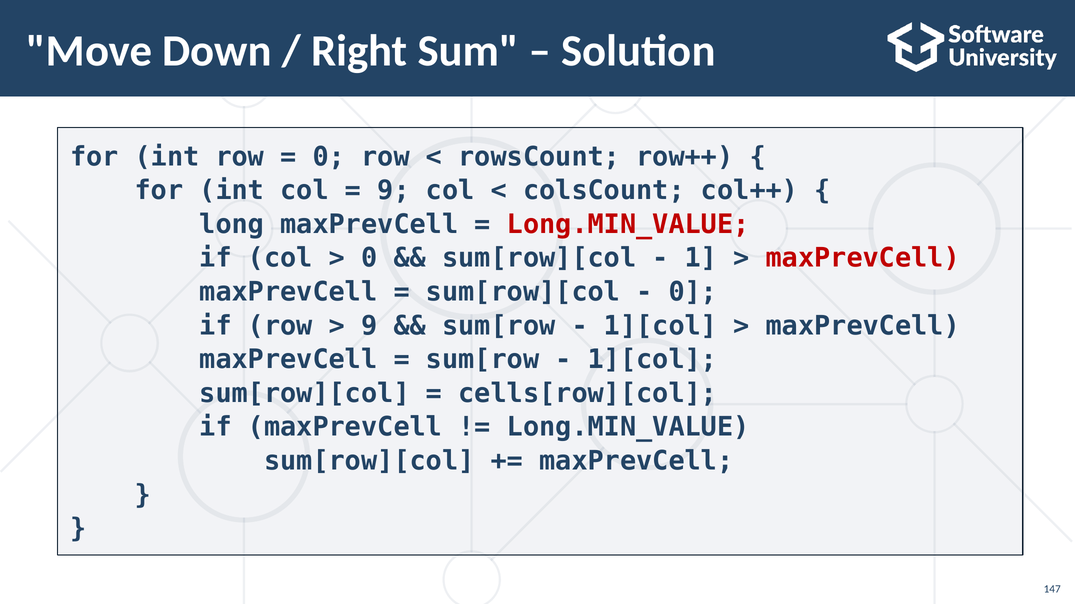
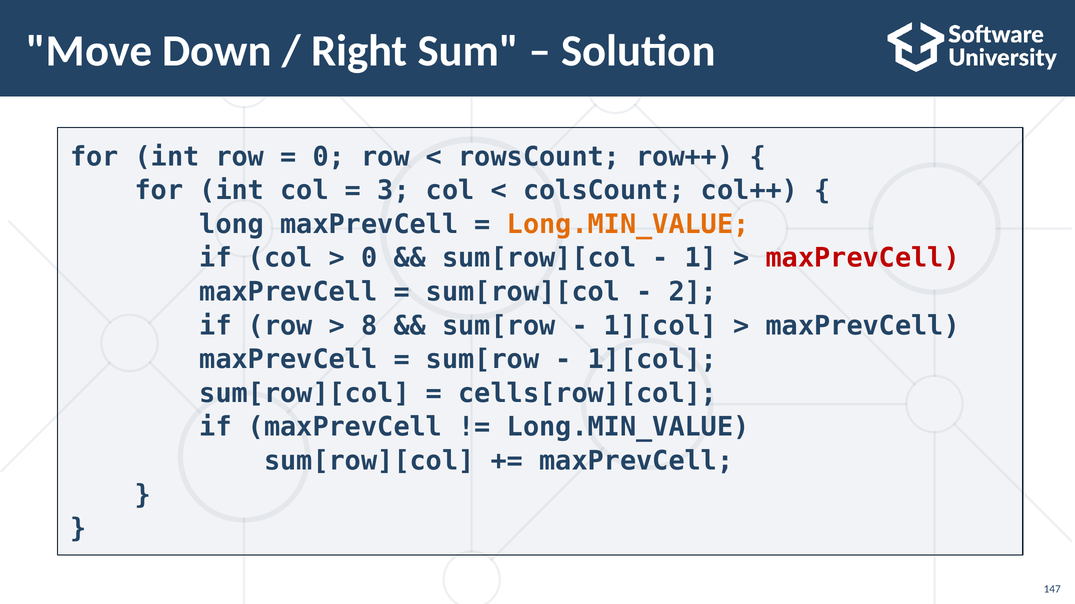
9 at (394, 191): 9 -> 3
Long.MIN_VALUE at (628, 225) colour: red -> orange
0 at (693, 292): 0 -> 2
9 at (369, 326): 9 -> 8
